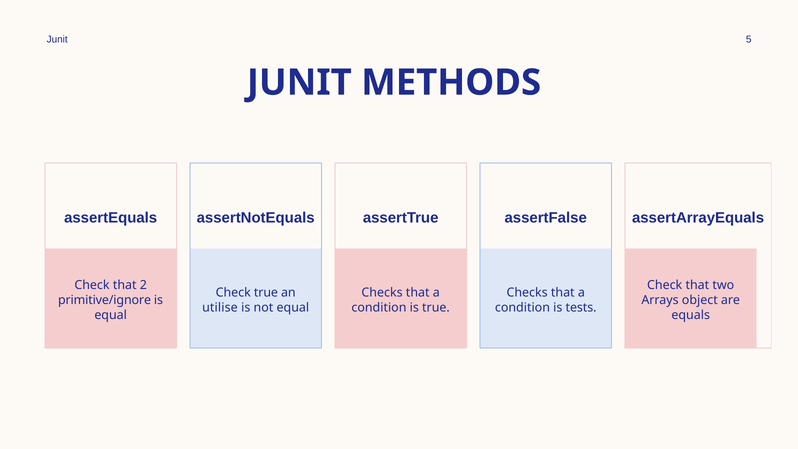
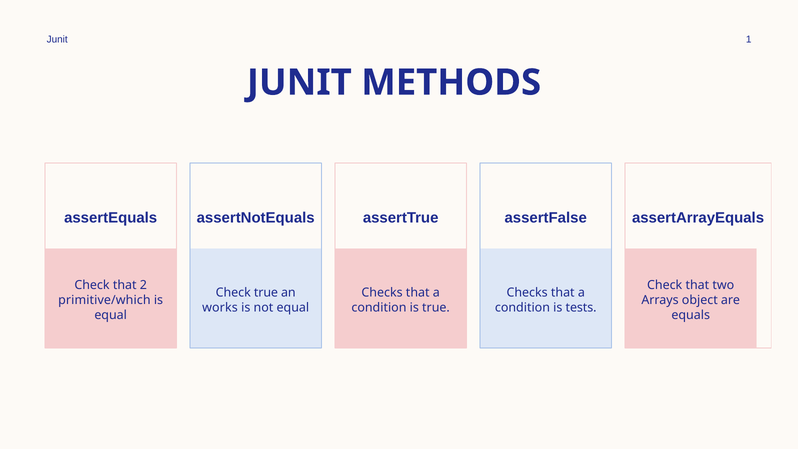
5: 5 -> 1
primitive/ignore: primitive/ignore -> primitive/which
utilise: utilise -> works
